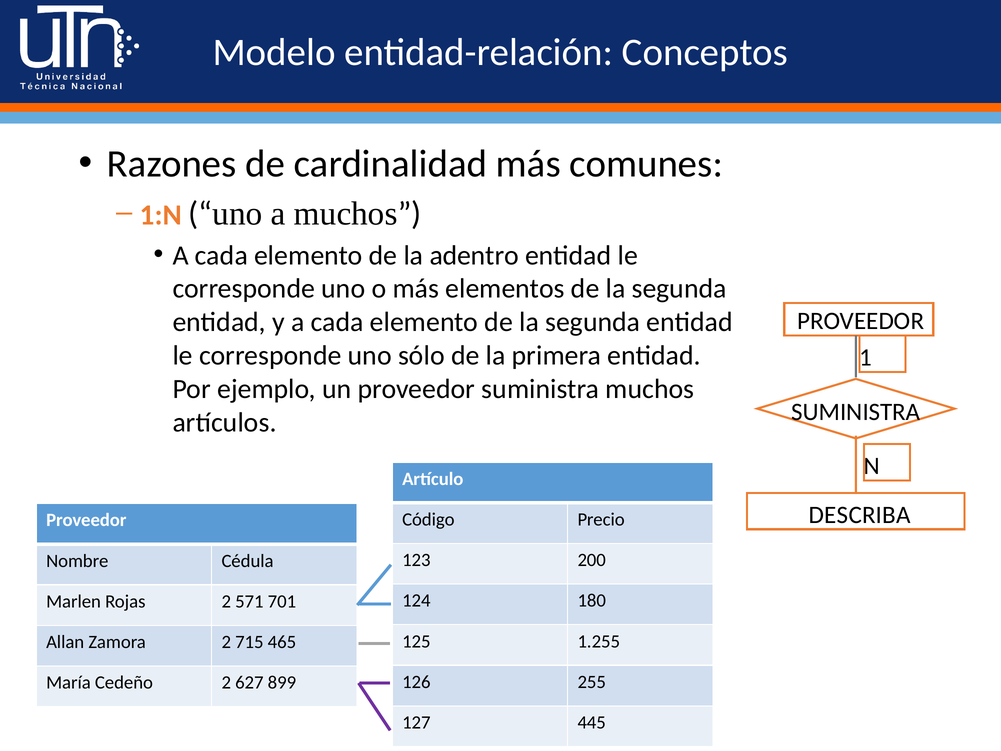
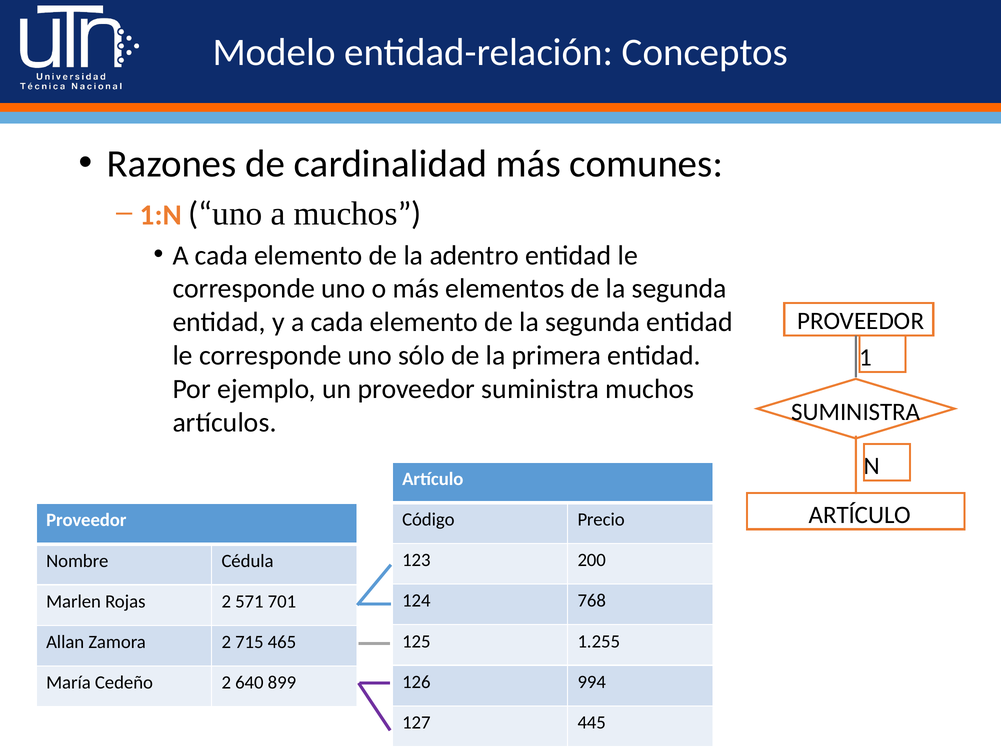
DESCRIBA at (860, 515): DESCRIBA -> ARTÍCULO
180: 180 -> 768
255: 255 -> 994
627: 627 -> 640
